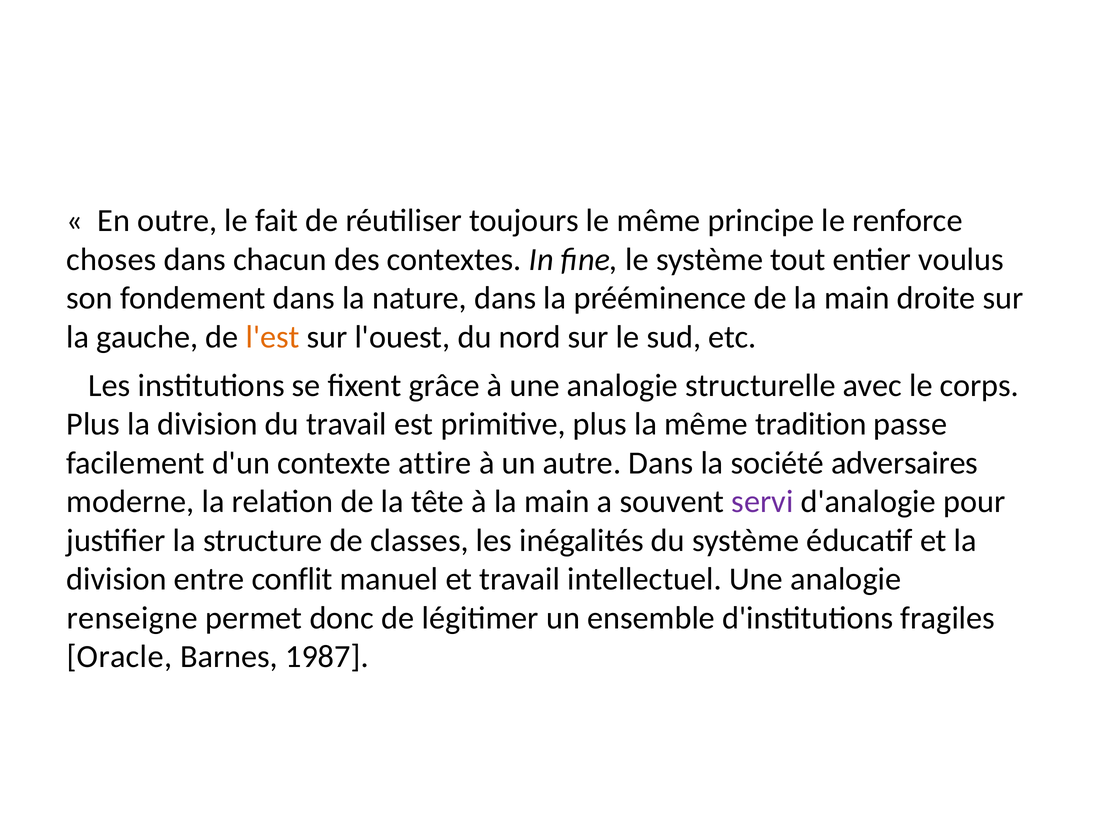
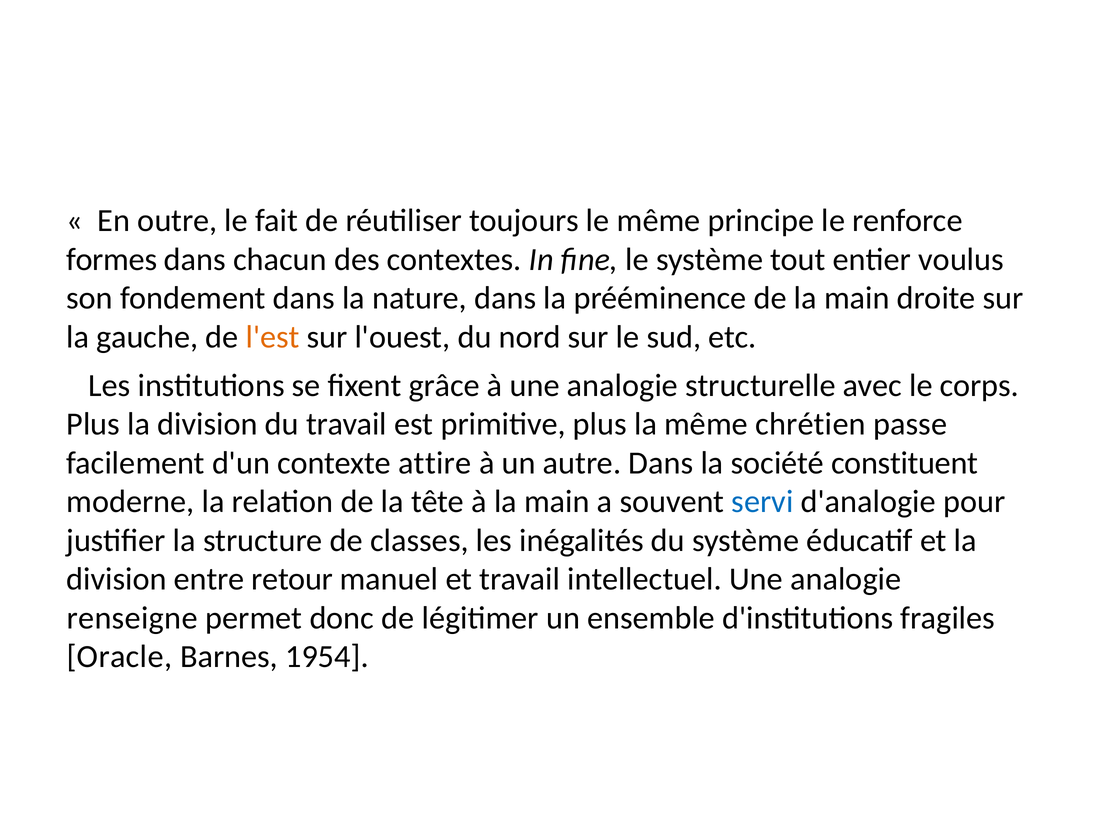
choses: choses -> formes
tradition: tradition -> chrétien
adversaires: adversaires -> constituent
servi colour: purple -> blue
conflit: conflit -> retour
1987: 1987 -> 1954
